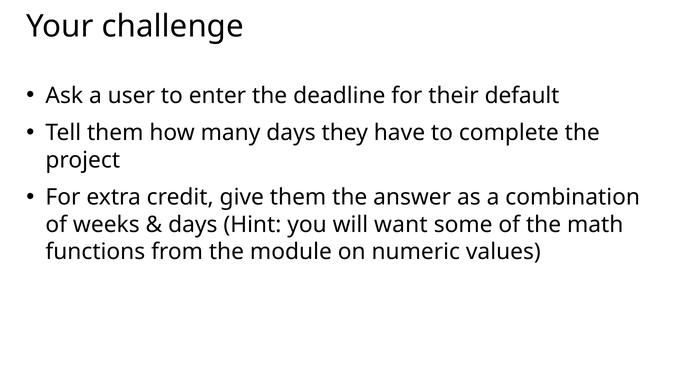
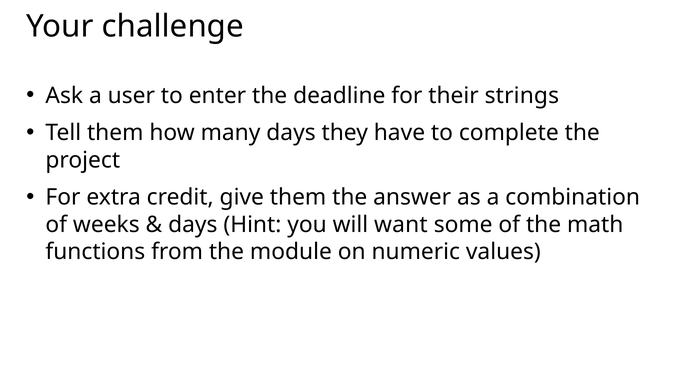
default: default -> strings
